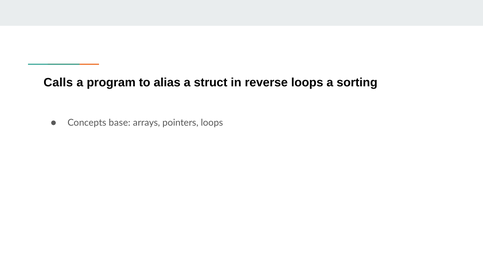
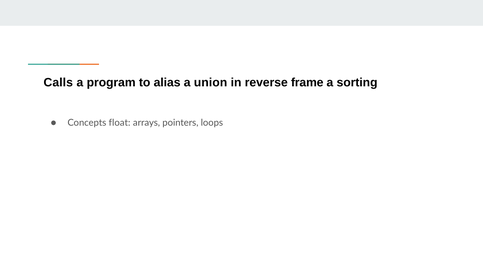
struct: struct -> union
reverse loops: loops -> frame
base: base -> float
